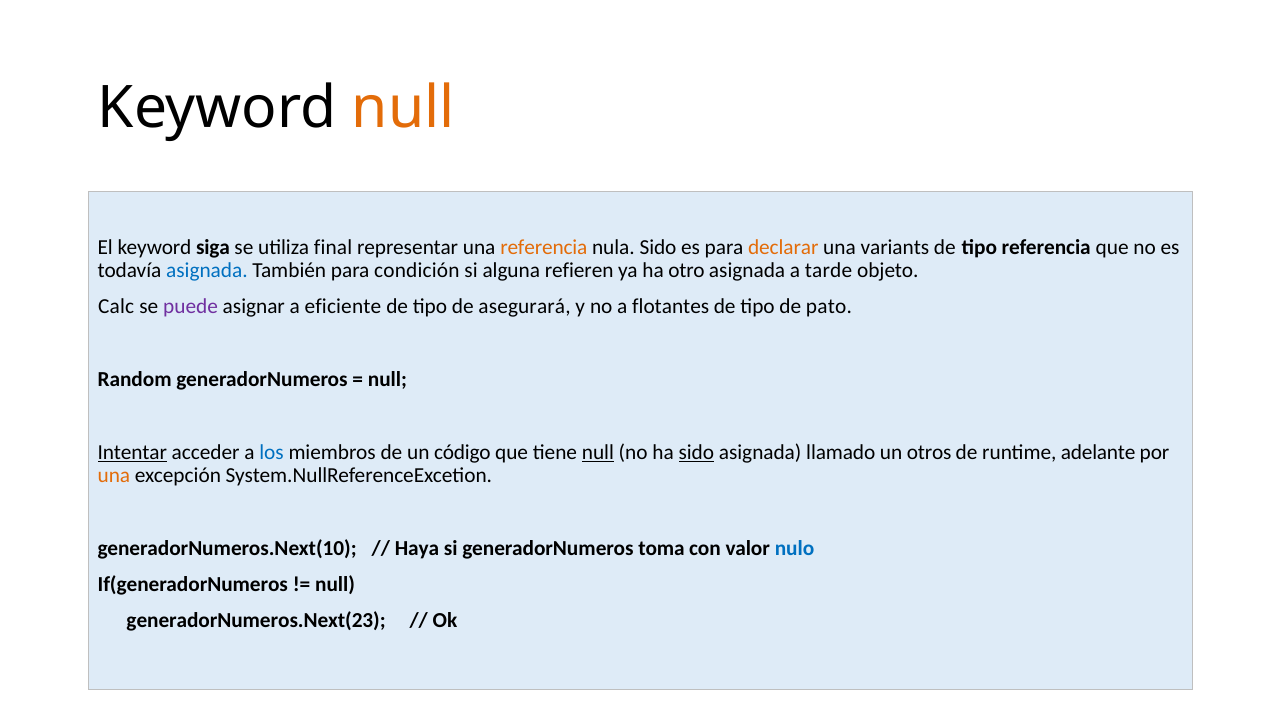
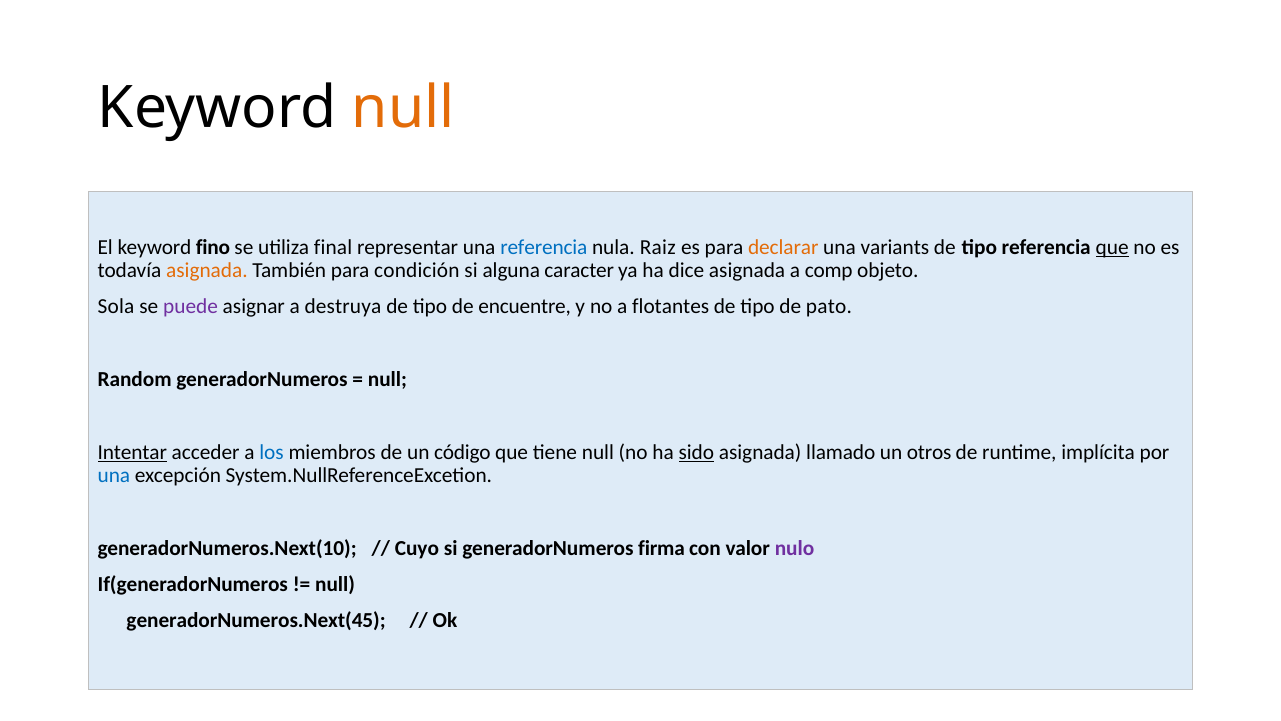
siga: siga -> fino
referencia at (544, 247) colour: orange -> blue
nula Sido: Sido -> Raiz
que at (1112, 247) underline: none -> present
asignada at (207, 270) colour: blue -> orange
refieren: refieren -> caracter
otro: otro -> dice
tarde: tarde -> comp
Calc: Calc -> Sola
eficiente: eficiente -> destruya
asegurará: asegurará -> encuentre
null at (598, 452) underline: present -> none
adelante: adelante -> implícita
una at (114, 475) colour: orange -> blue
Haya: Haya -> Cuyo
toma: toma -> firma
nulo colour: blue -> purple
generadorNumeros.Next(23: generadorNumeros.Next(23 -> generadorNumeros.Next(45
